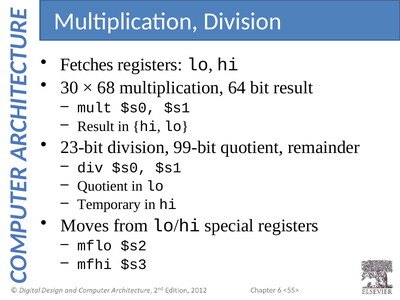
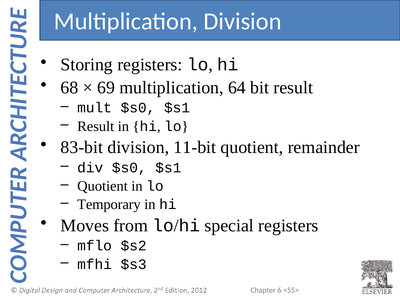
Fetches: Fetches -> Storing
30: 30 -> 68
68: 68 -> 69
23-bit: 23-bit -> 83-bit
99-bit: 99-bit -> 11-bit
